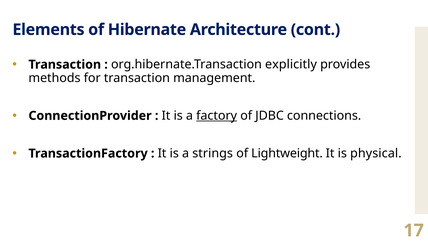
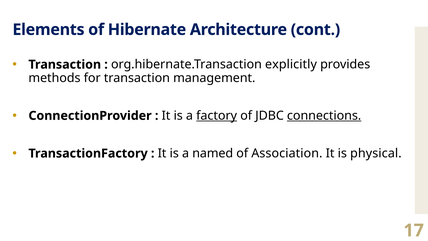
connections underline: none -> present
strings: strings -> named
Lightweight: Lightweight -> Association
